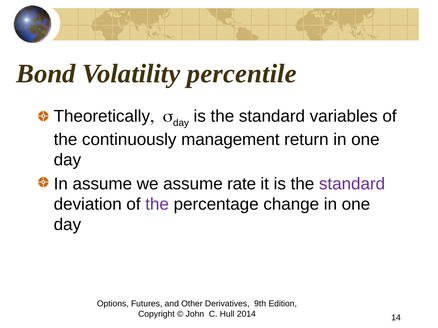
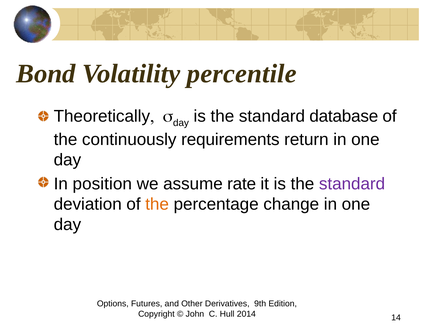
variables: variables -> database
management: management -> requirements
In assume: assume -> position
the at (157, 205) colour: purple -> orange
